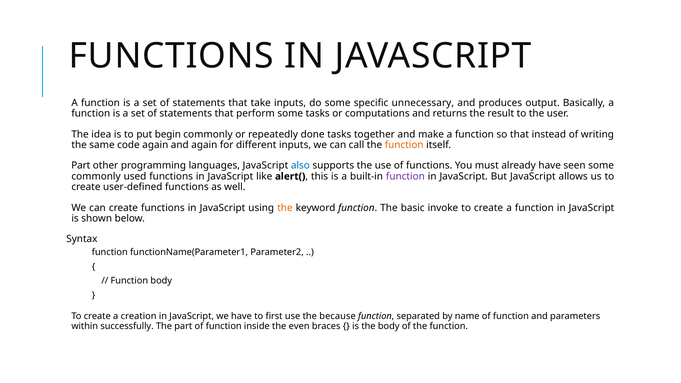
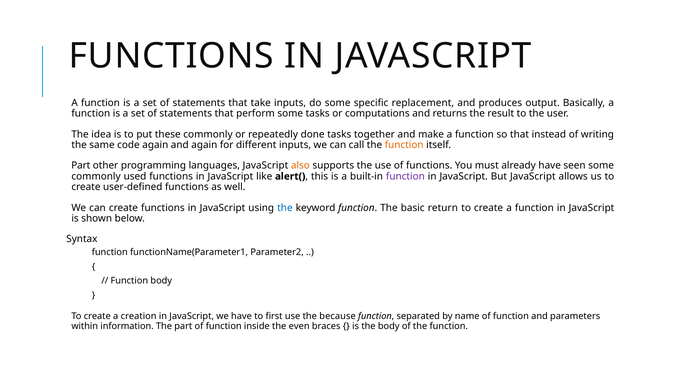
unnecessary: unnecessary -> replacement
begin: begin -> these
also colour: blue -> orange
the at (285, 208) colour: orange -> blue
invoke: invoke -> return
successfully: successfully -> information
